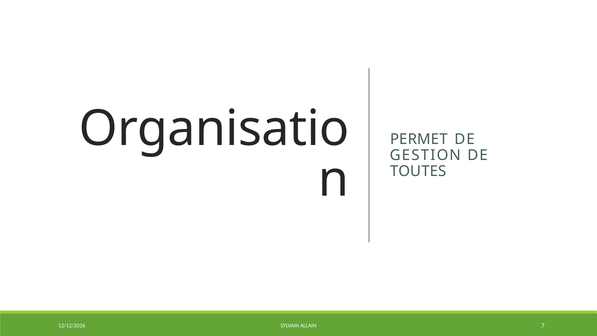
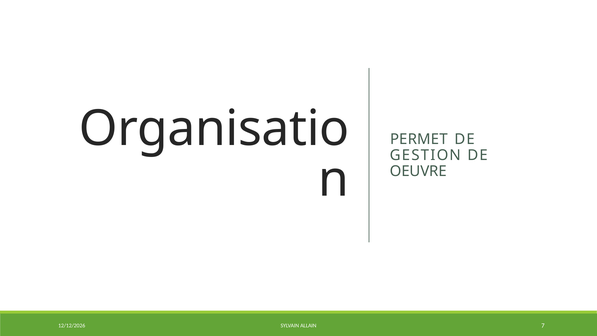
TOUTES: TOUTES -> OEUVRE
